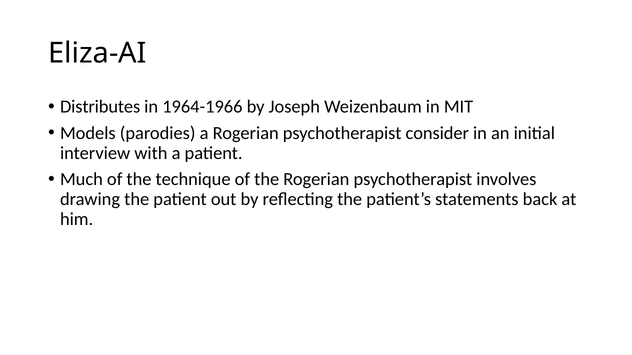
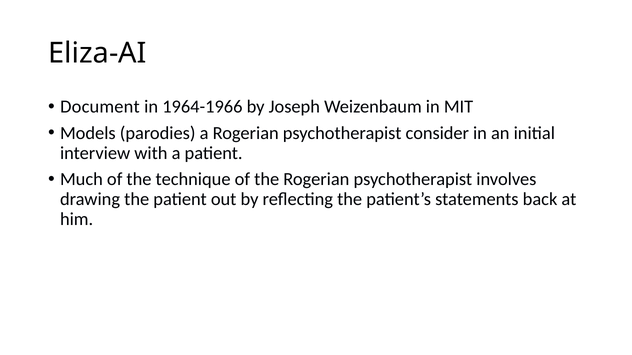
Distributes: Distributes -> Document
